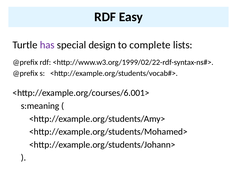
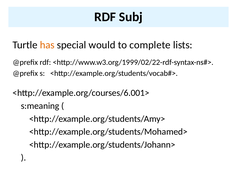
Easy: Easy -> Subj
has colour: purple -> orange
design: design -> would
